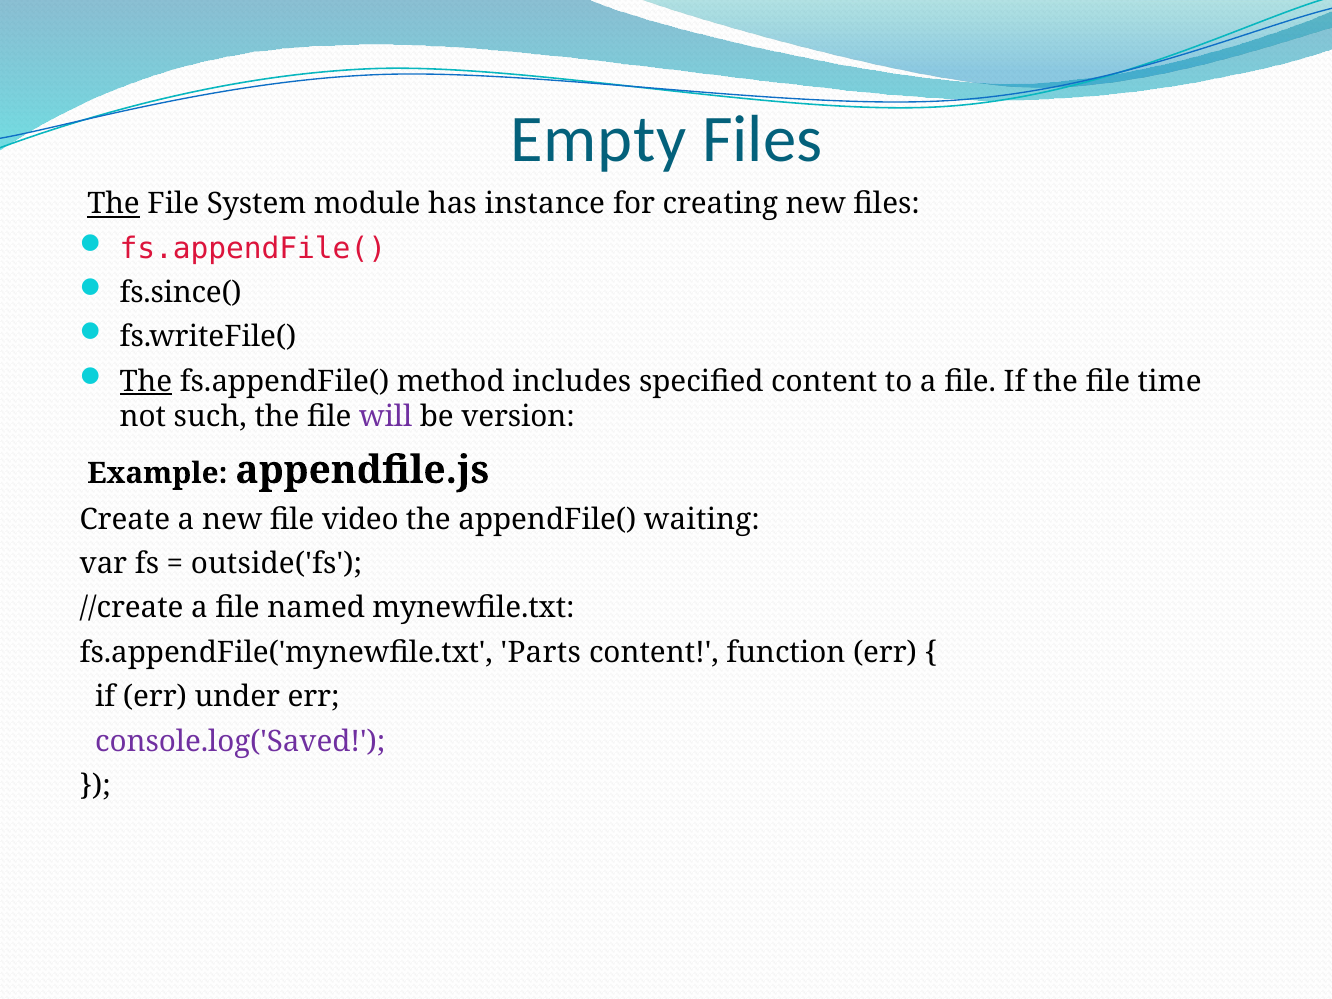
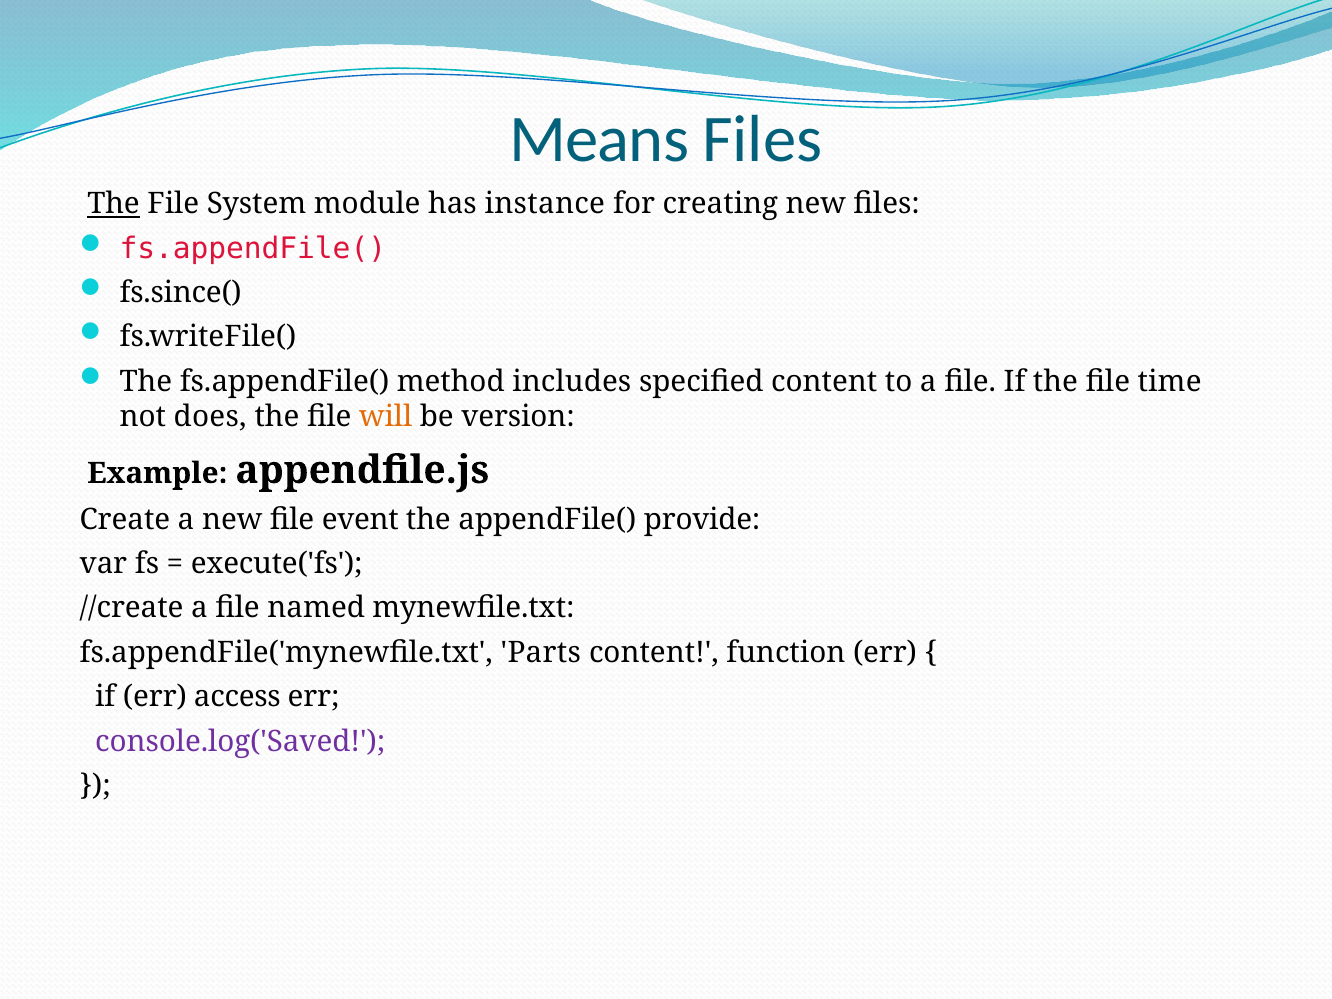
Empty: Empty -> Means
The at (146, 381) underline: present -> none
such: such -> does
will colour: purple -> orange
video: video -> event
waiting: waiting -> provide
outside('fs: outside('fs -> execute('fs
under: under -> access
